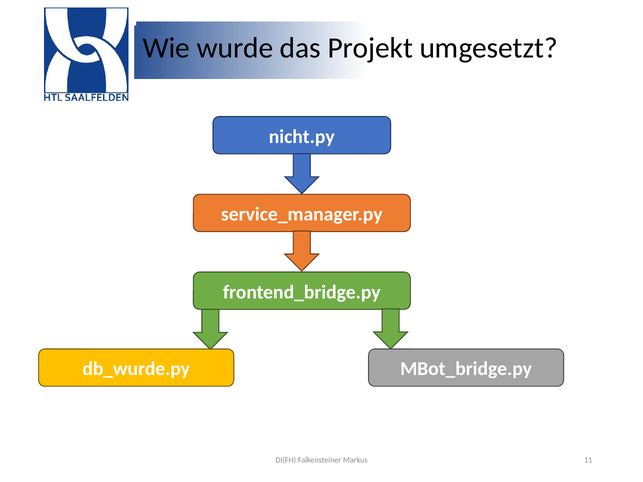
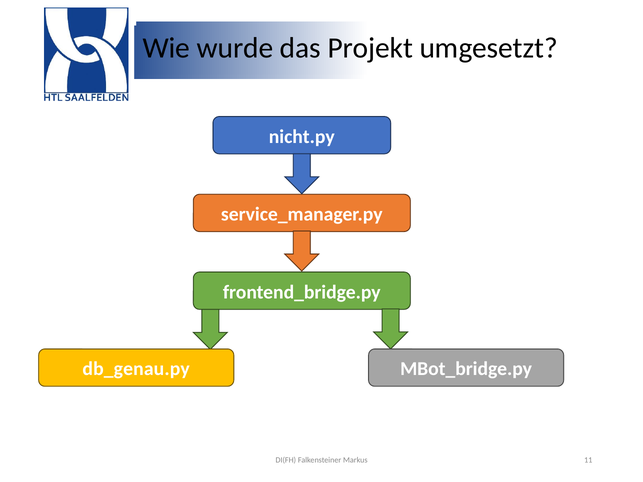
db_wurde.py: db_wurde.py -> db_genau.py
